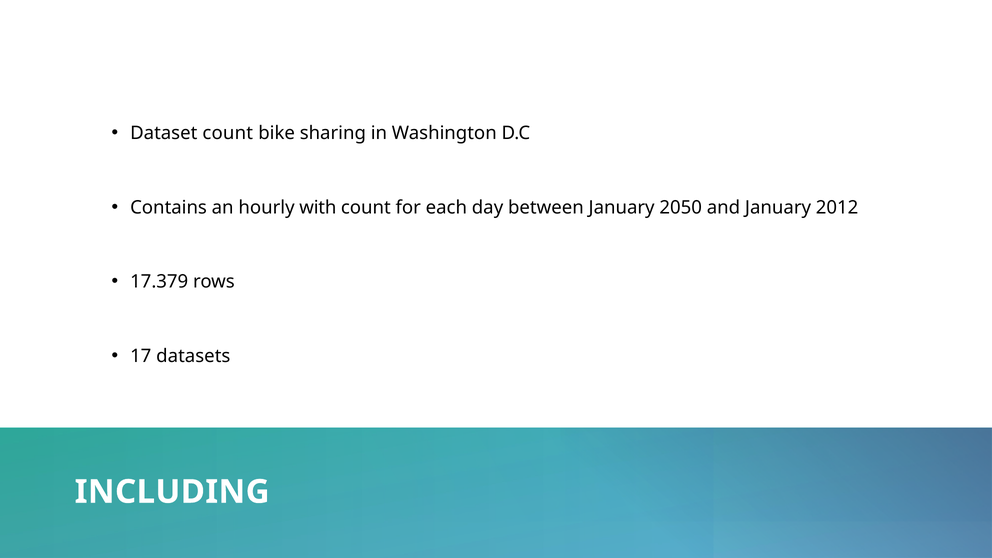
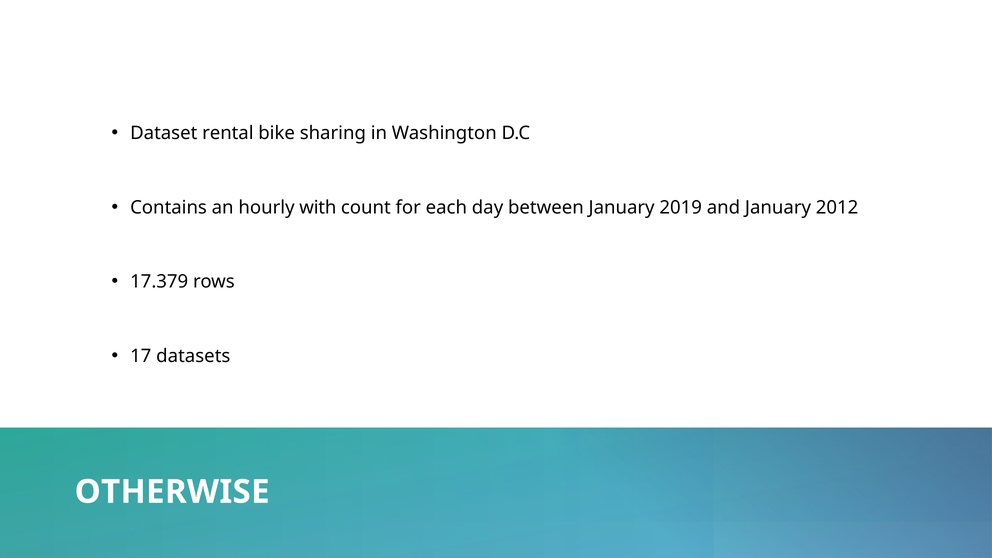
Dataset count: count -> rental
2050: 2050 -> 2019
INCLUDING: INCLUDING -> OTHERWISE
